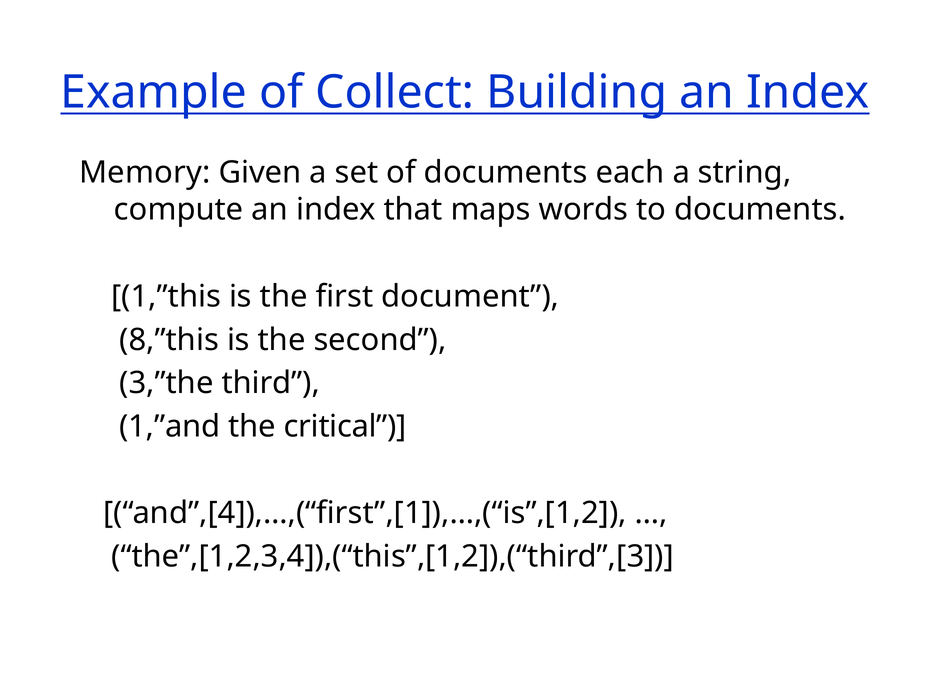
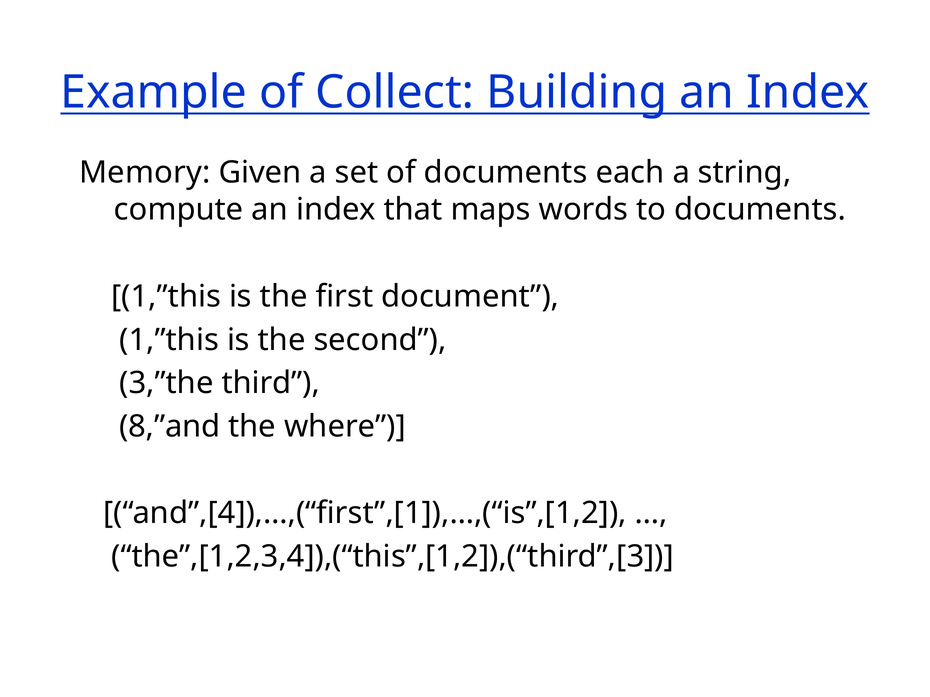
8,”this at (169, 340): 8,”this -> 1,”this
1,”and: 1,”and -> 8,”and
critical: critical -> where
